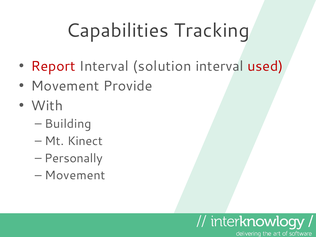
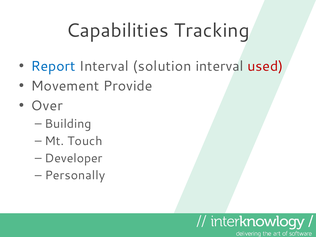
Report colour: red -> blue
With: With -> Over
Kinect: Kinect -> Touch
Personally: Personally -> Developer
Movement at (75, 175): Movement -> Personally
